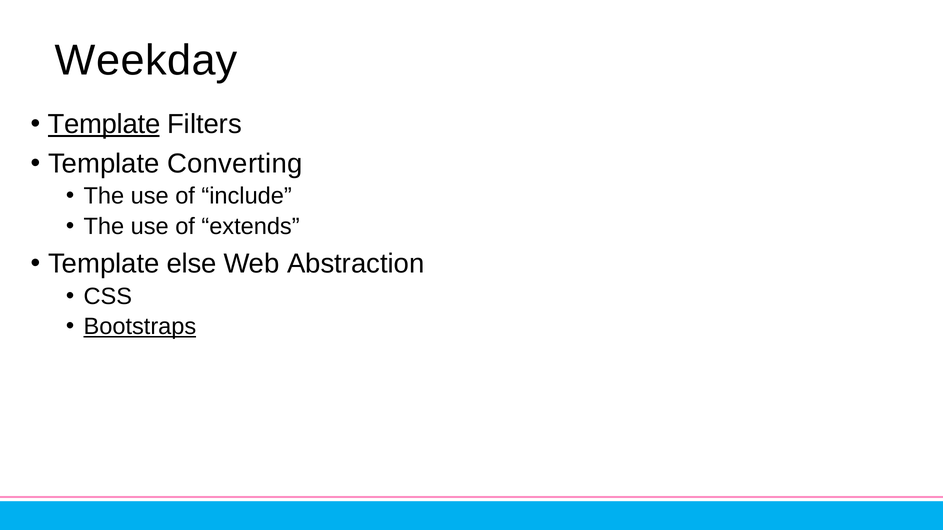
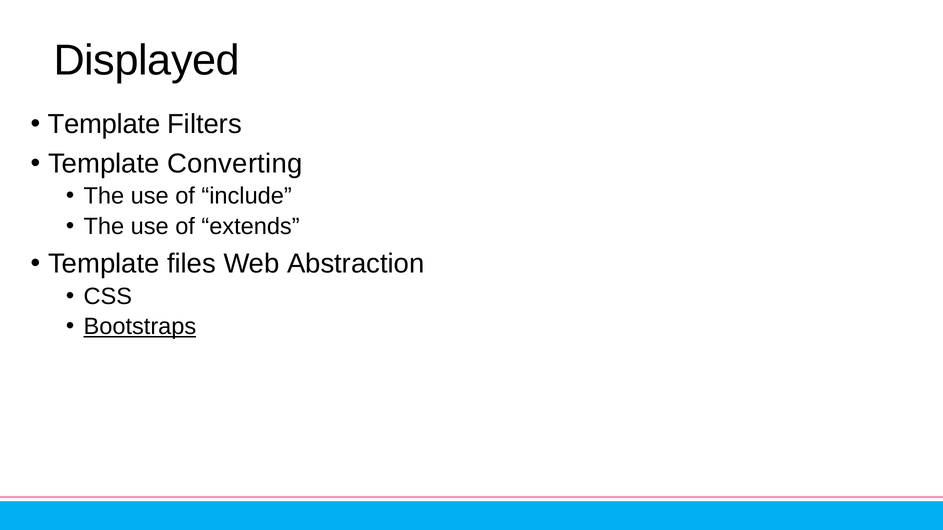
Weekday: Weekday -> Displayed
Template at (104, 124) underline: present -> none
else: else -> files
